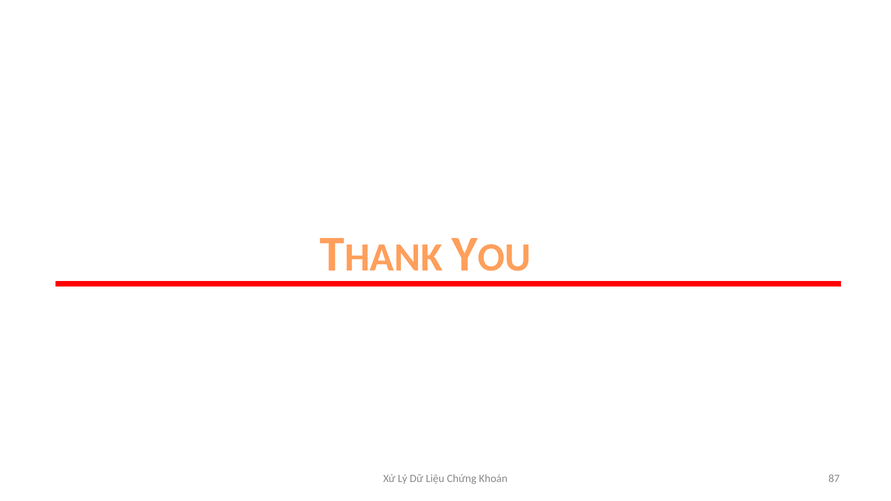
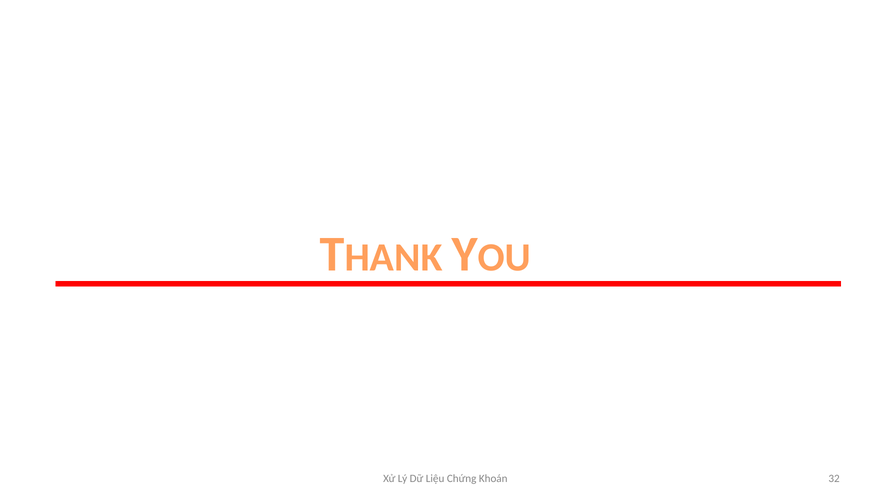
87: 87 -> 32
